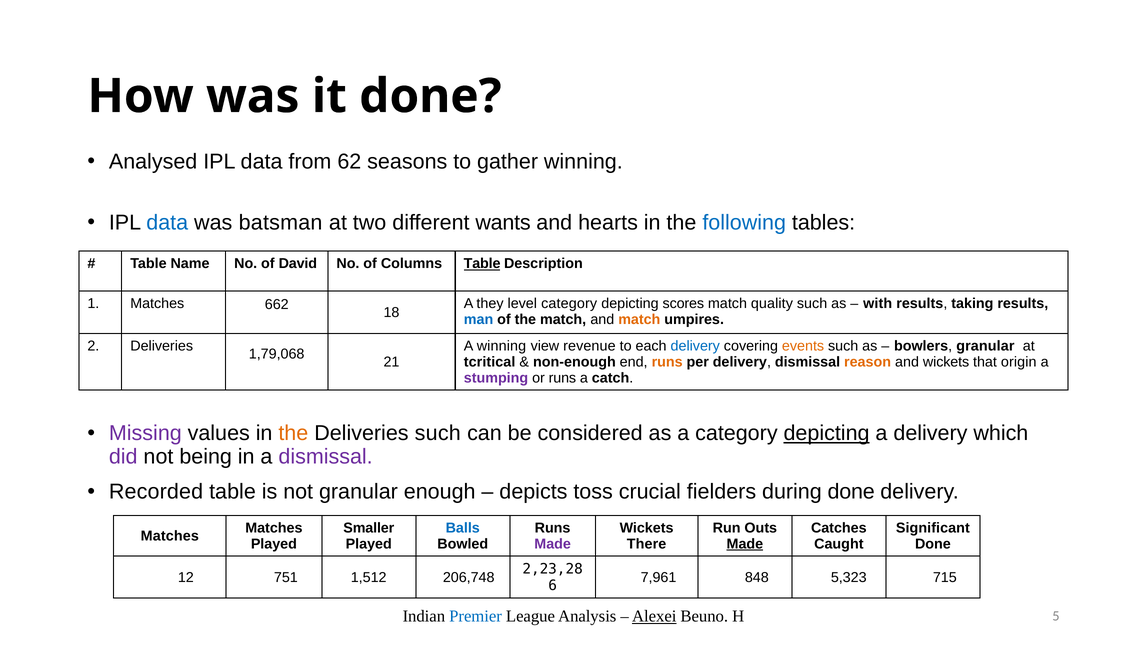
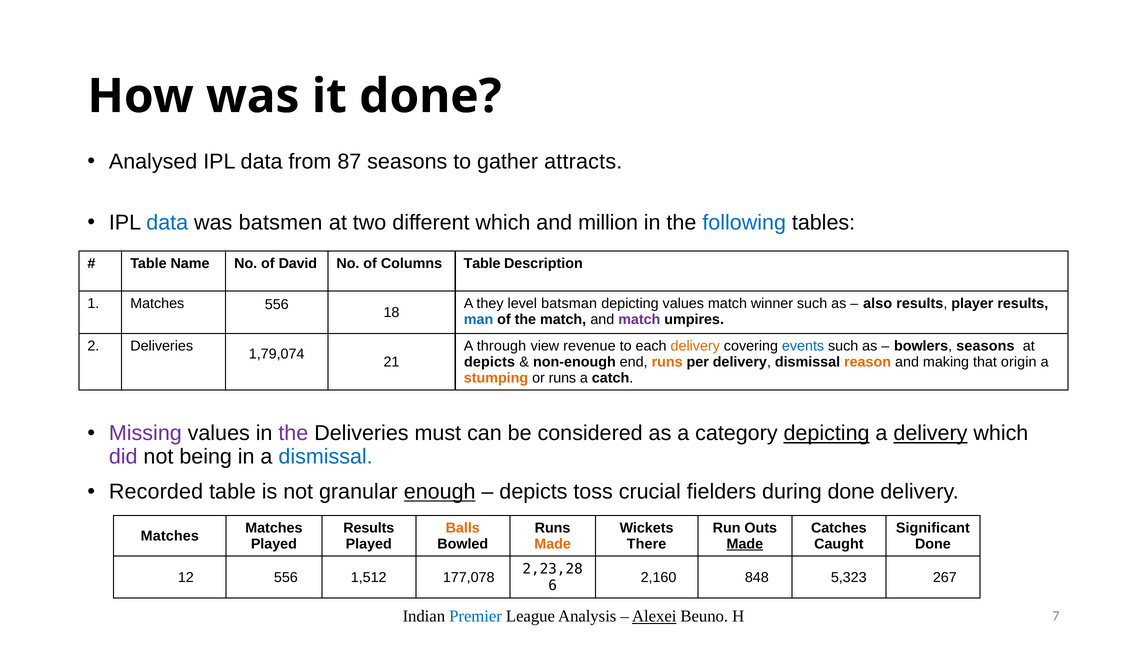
62: 62 -> 87
gather winning: winning -> attracts
batsman: batsman -> batsmen
different wants: wants -> which
hearts: hearts -> million
Table at (482, 264) underline: present -> none
Matches 662: 662 -> 556
level category: category -> batsman
depicting scores: scores -> values
quality: quality -> winner
with: with -> also
taking: taking -> player
match at (639, 320) colour: orange -> purple
A winning: winning -> through
delivery at (695, 346) colour: blue -> orange
events colour: orange -> blue
bowlers granular: granular -> seasons
1,79,068: 1,79,068 -> 1,79,074
tcritical at (490, 362): tcritical -> depicts
and wickets: wickets -> making
stumping colour: purple -> orange
the at (293, 434) colour: orange -> purple
Deliveries such: such -> must
delivery at (930, 434) underline: none -> present
dismissal at (326, 457) colour: purple -> blue
enough underline: none -> present
Smaller at (369, 528): Smaller -> Results
Balls colour: blue -> orange
Made at (553, 544) colour: purple -> orange
12 751: 751 -> 556
206,748: 206,748 -> 177,078
7,961: 7,961 -> 2,160
715: 715 -> 267
5: 5 -> 7
